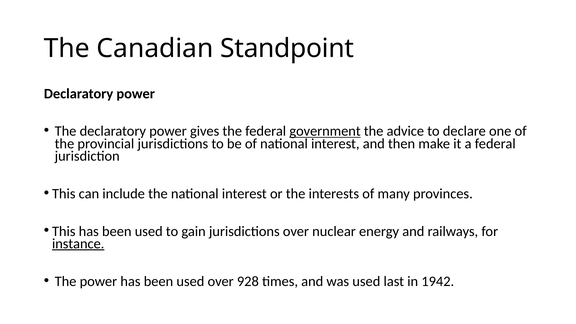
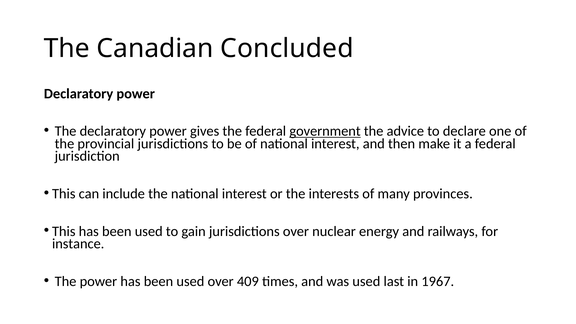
Standpoint: Standpoint -> Concluded
instance underline: present -> none
928: 928 -> 409
1942: 1942 -> 1967
